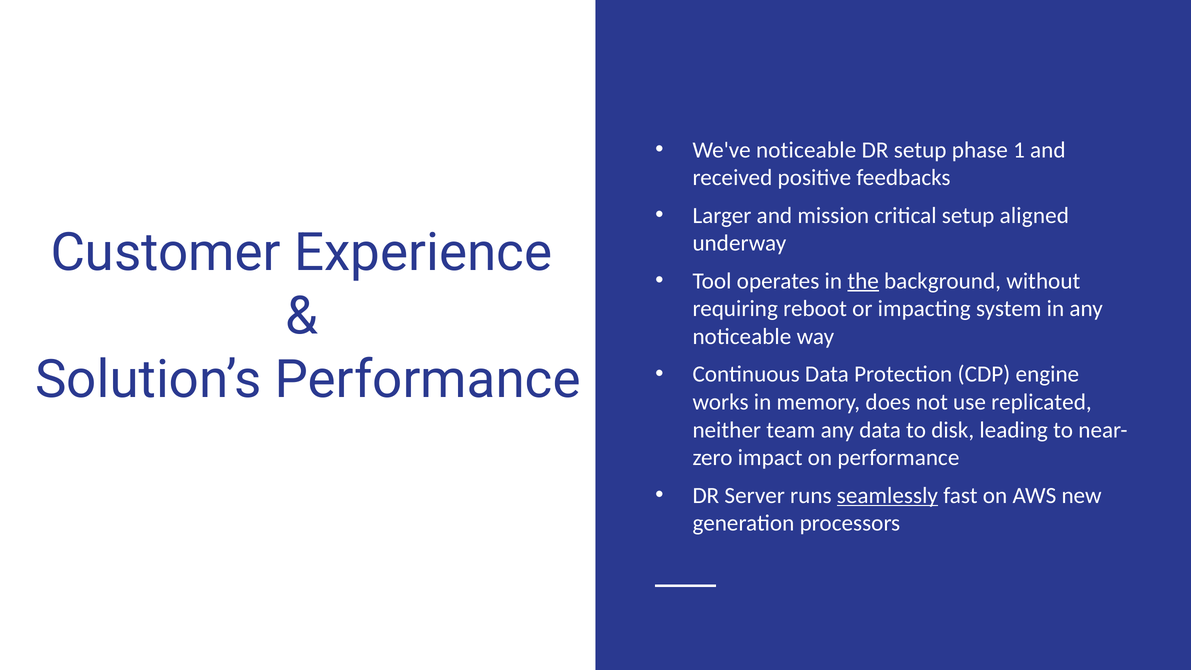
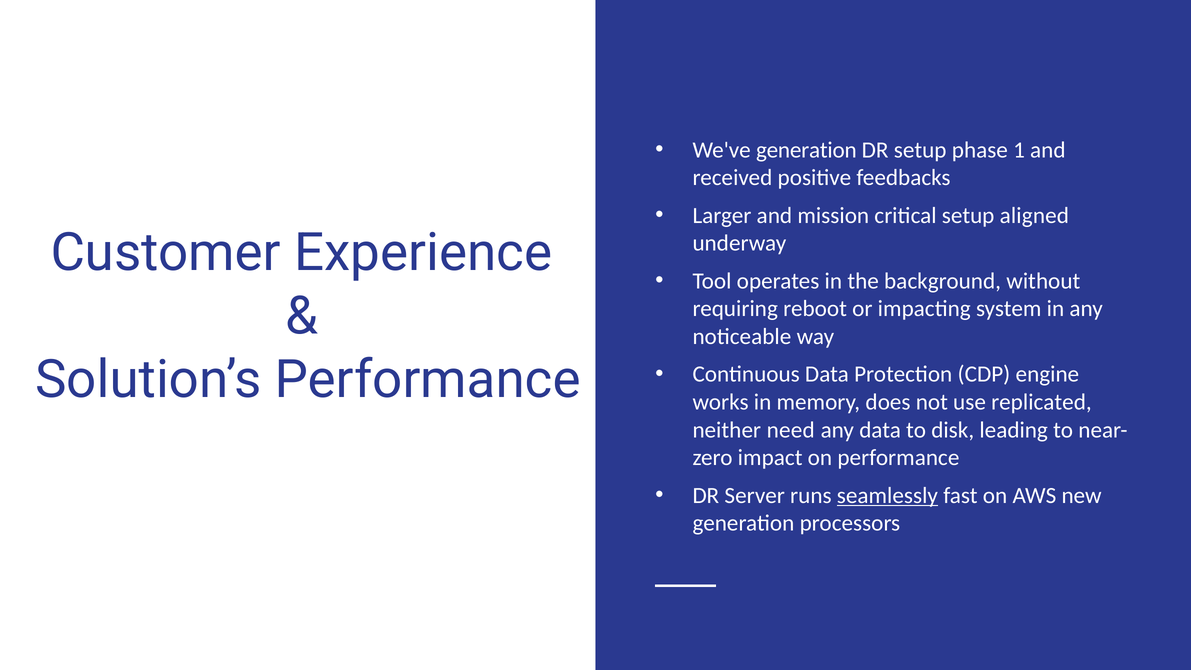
We've noticeable: noticeable -> generation
the underline: present -> none
team: team -> need
